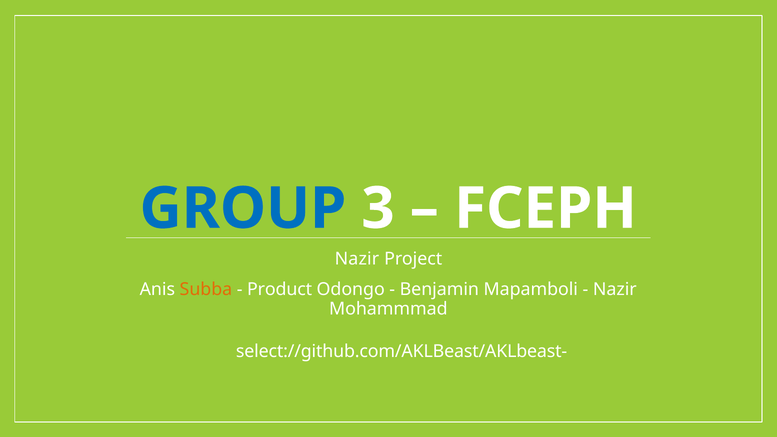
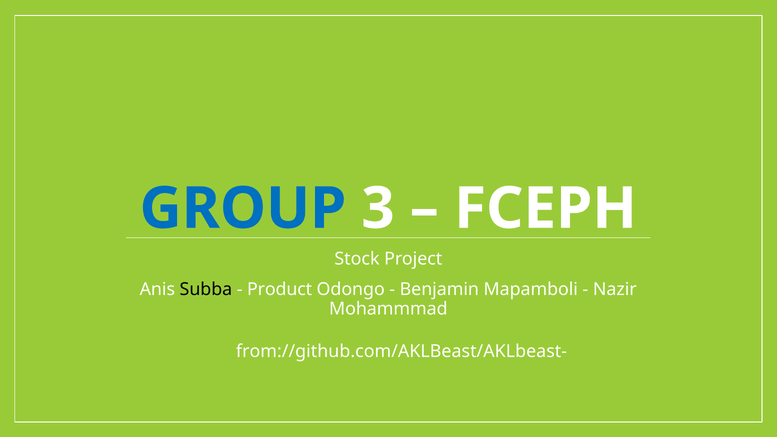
Nazir at (357, 259): Nazir -> Stock
Subba colour: orange -> black
select://github.com/AKLBeast/AKLbeast-: select://github.com/AKLBeast/AKLbeast- -> from://github.com/AKLBeast/AKLbeast-
